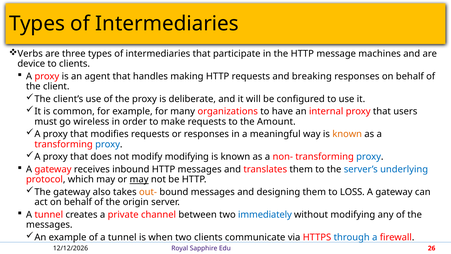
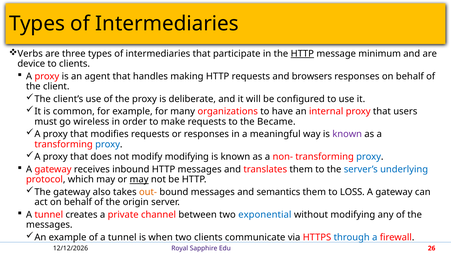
HTTP at (302, 54) underline: none -> present
machines: machines -> minimum
breaking: breaking -> browsers
Amount: Amount -> Became
known at (347, 134) colour: orange -> purple
designing: designing -> semantics
immediately: immediately -> exponential
